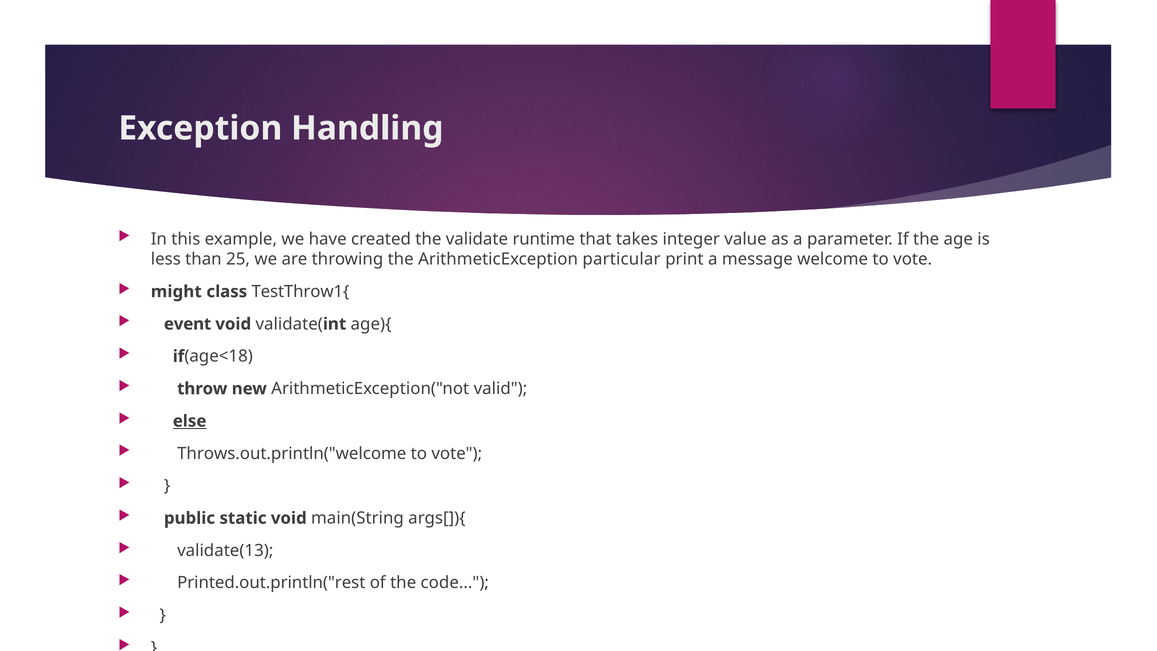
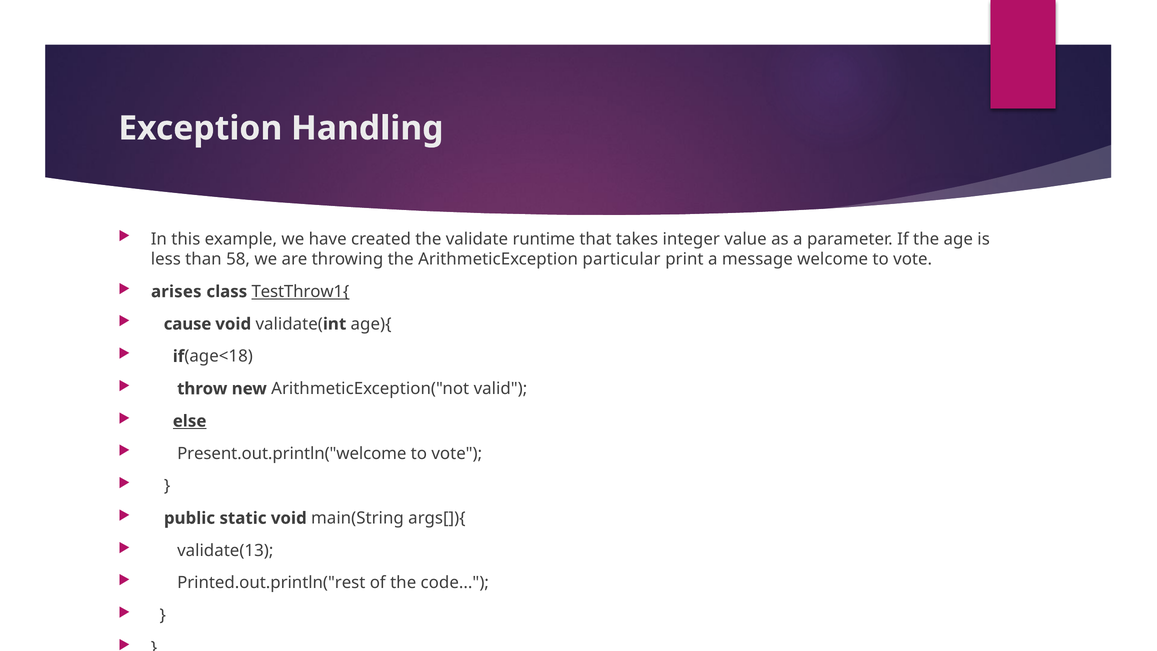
25: 25 -> 58
might: might -> arises
TestThrow1{ underline: none -> present
event: event -> cause
Throws.out.println("welcome: Throws.out.println("welcome -> Present.out.println("welcome
